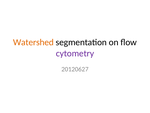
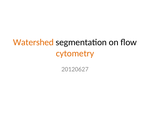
cytometry colour: purple -> orange
